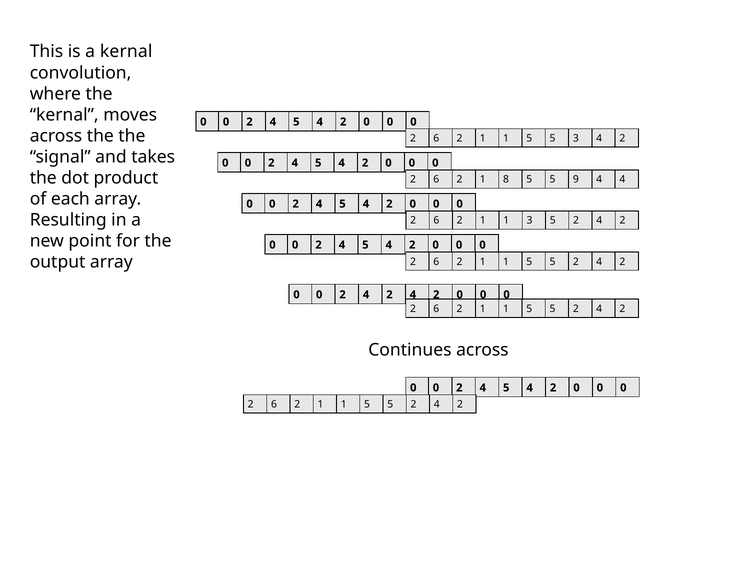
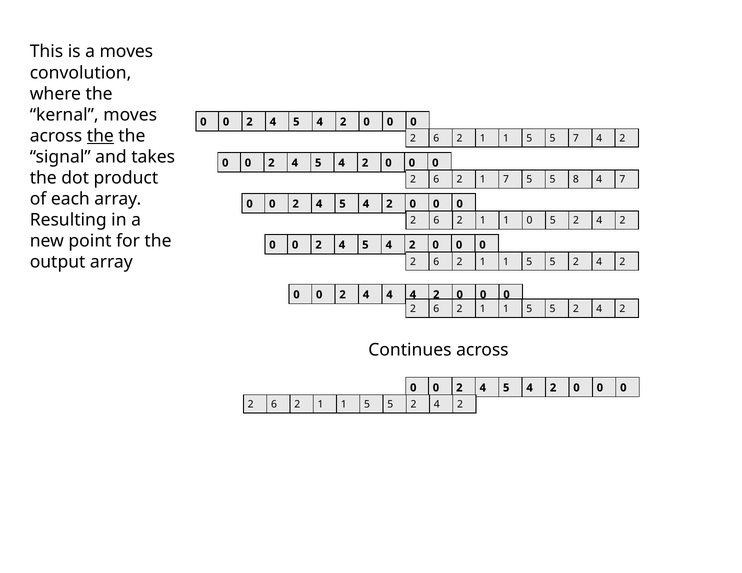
a kernal: kernal -> moves
the at (100, 136) underline: none -> present
5 3: 3 -> 7
1 8: 8 -> 7
9: 9 -> 8
4 4: 4 -> 7
1 3: 3 -> 0
0 2 4 2: 2 -> 4
